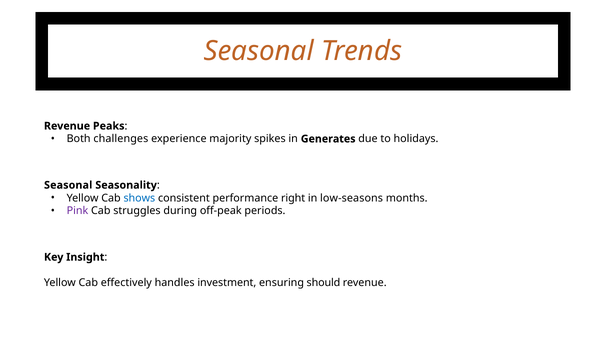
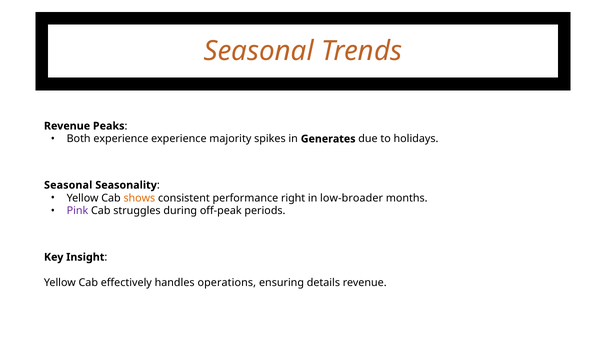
Both challenges: challenges -> experience
shows colour: blue -> orange
low-seasons: low-seasons -> low-broader
investment: investment -> operations
should: should -> details
